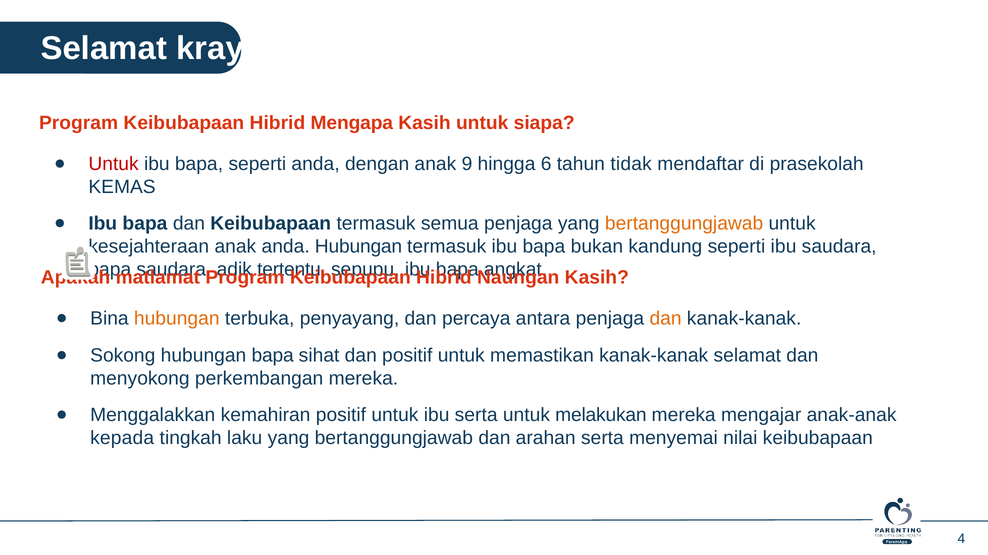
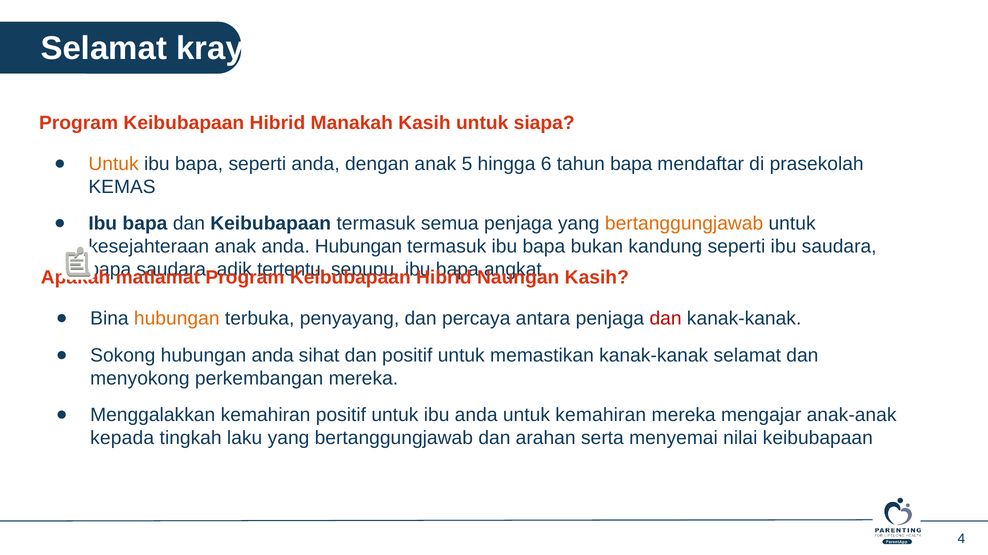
Mengapa: Mengapa -> Manakah
Untuk at (114, 164) colour: red -> orange
9: 9 -> 5
tahun tidak: tidak -> bapa
dan at (666, 319) colour: orange -> red
hubungan bapa: bapa -> anda
ibu serta: serta -> anda
untuk melakukan: melakukan -> kemahiran
